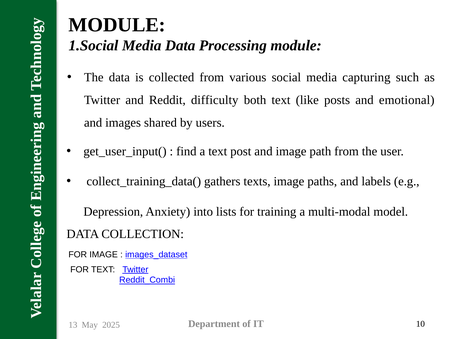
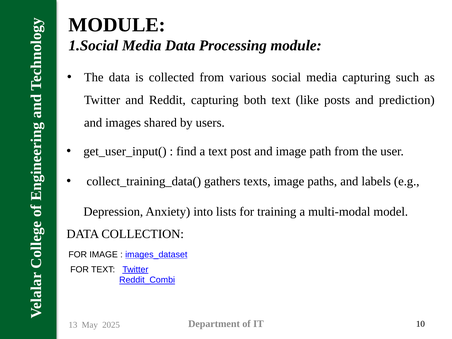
Reddit difficulty: difficulty -> capturing
emotional: emotional -> prediction
